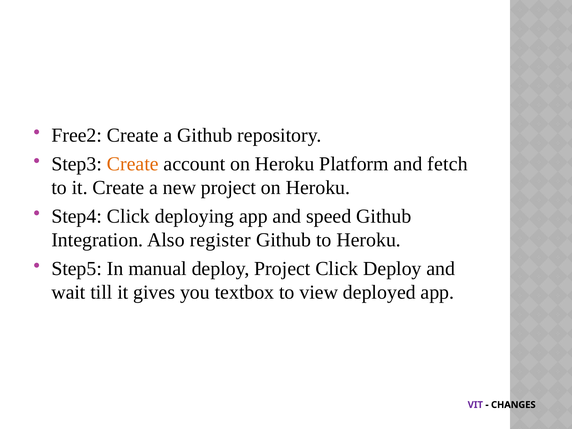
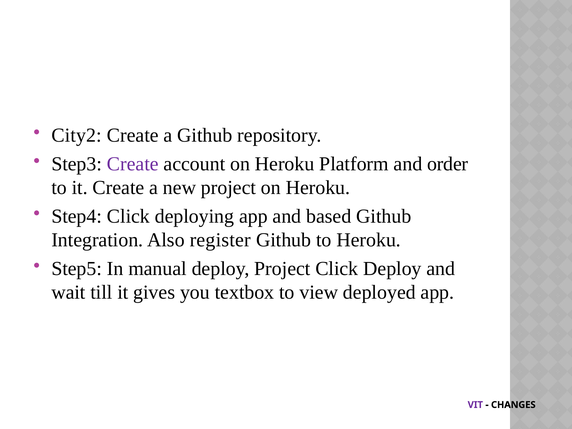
Free2: Free2 -> City2
Create at (133, 164) colour: orange -> purple
fetch: fetch -> order
speed: speed -> based
